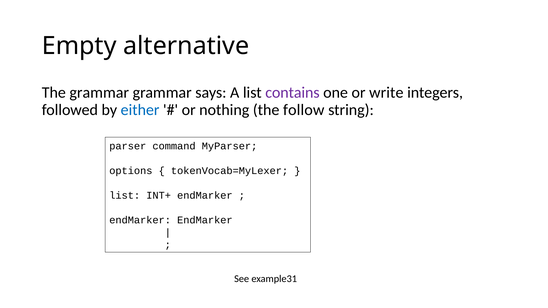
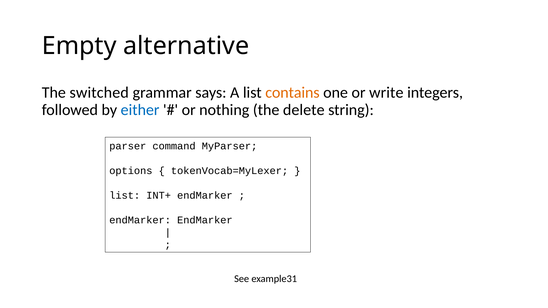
The grammar: grammar -> switched
contains colour: purple -> orange
follow: follow -> delete
